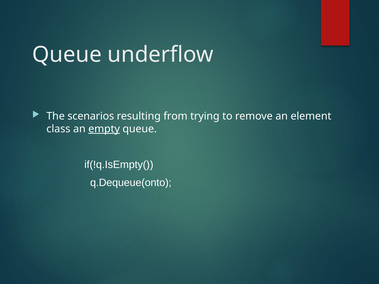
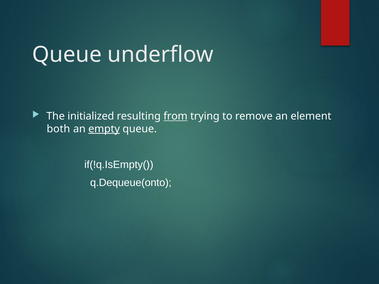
scenarios: scenarios -> initialized
from underline: none -> present
class: class -> both
